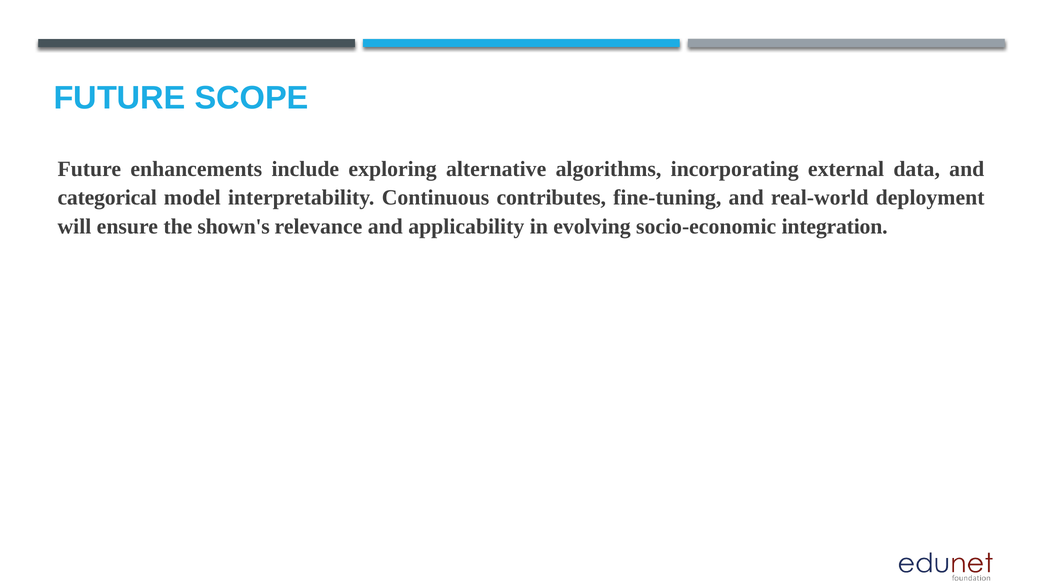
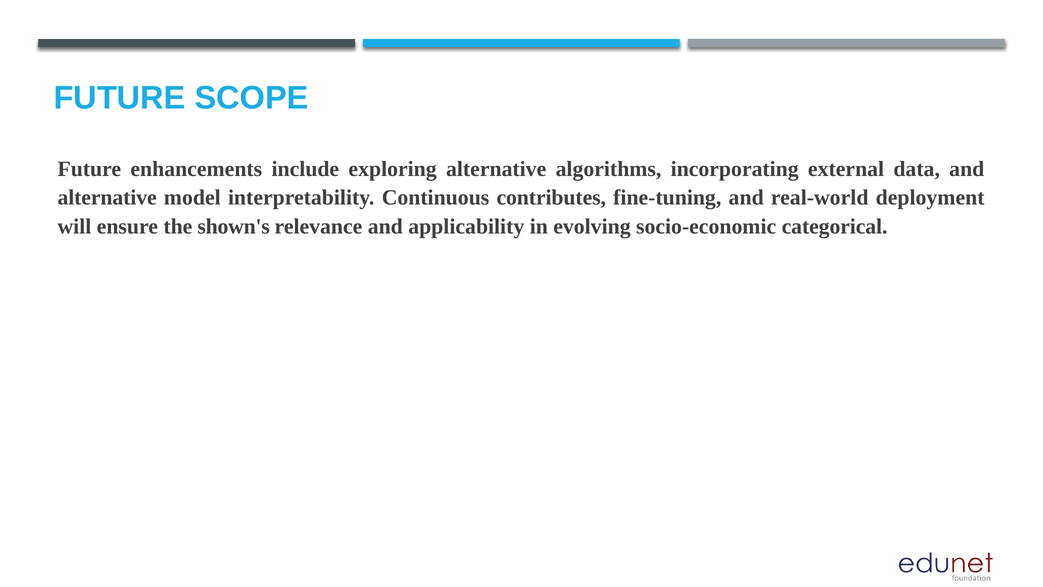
categorical at (107, 198): categorical -> alternative
integration: integration -> categorical
